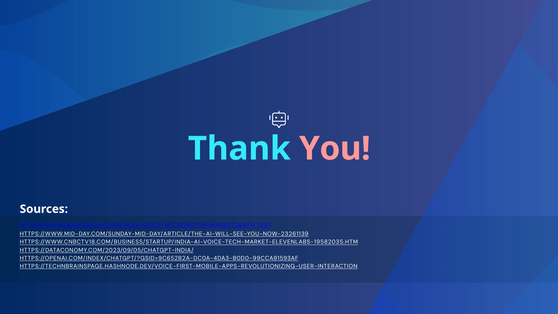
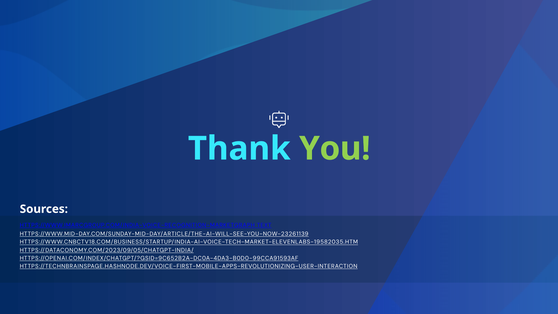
You colour: pink -> light green
